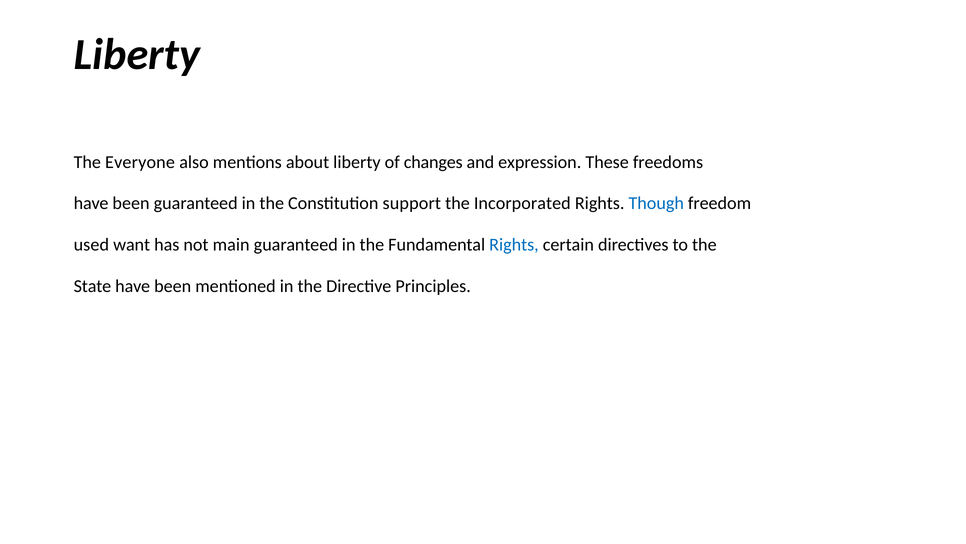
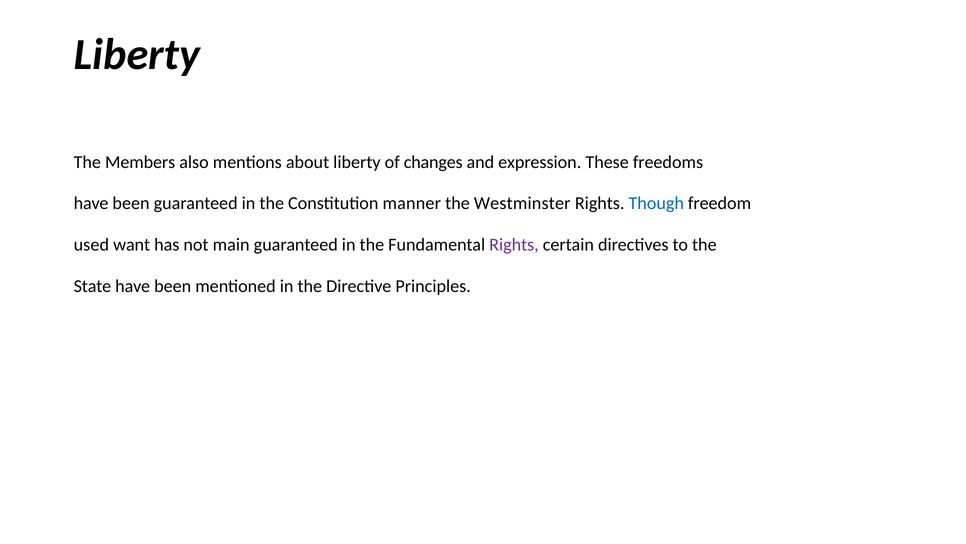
Everyone: Everyone -> Members
support: support -> manner
Incorporated: Incorporated -> Westminster
Rights at (514, 245) colour: blue -> purple
